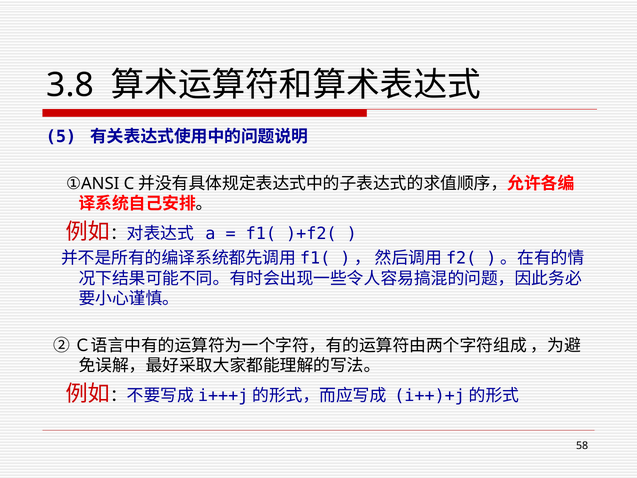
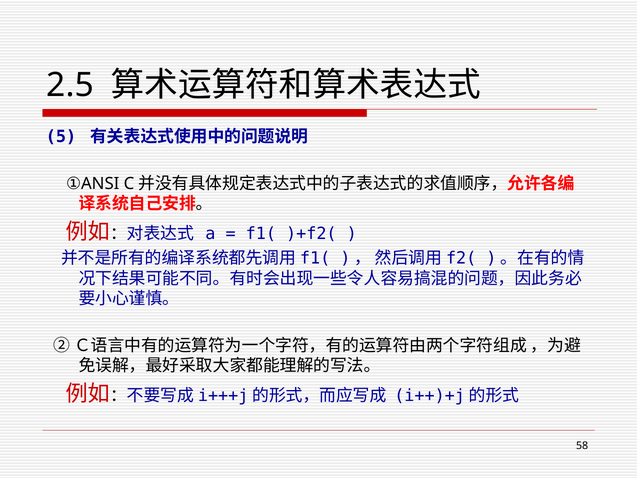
3.8: 3.8 -> 2.5
